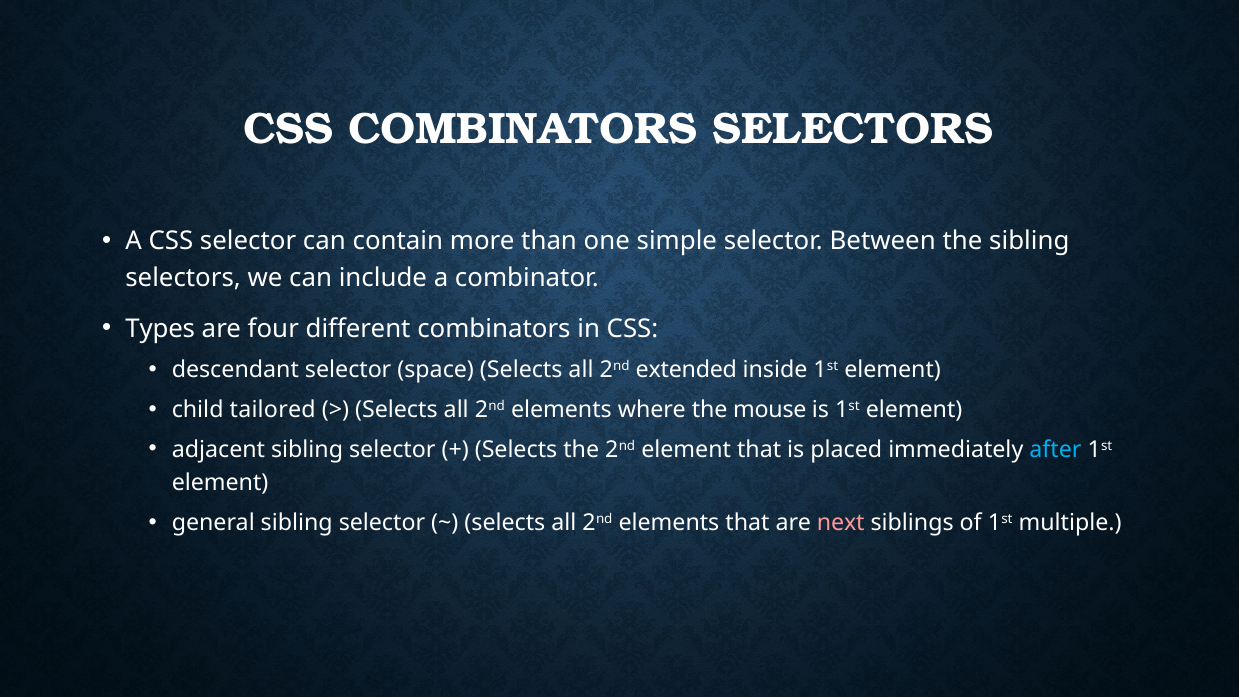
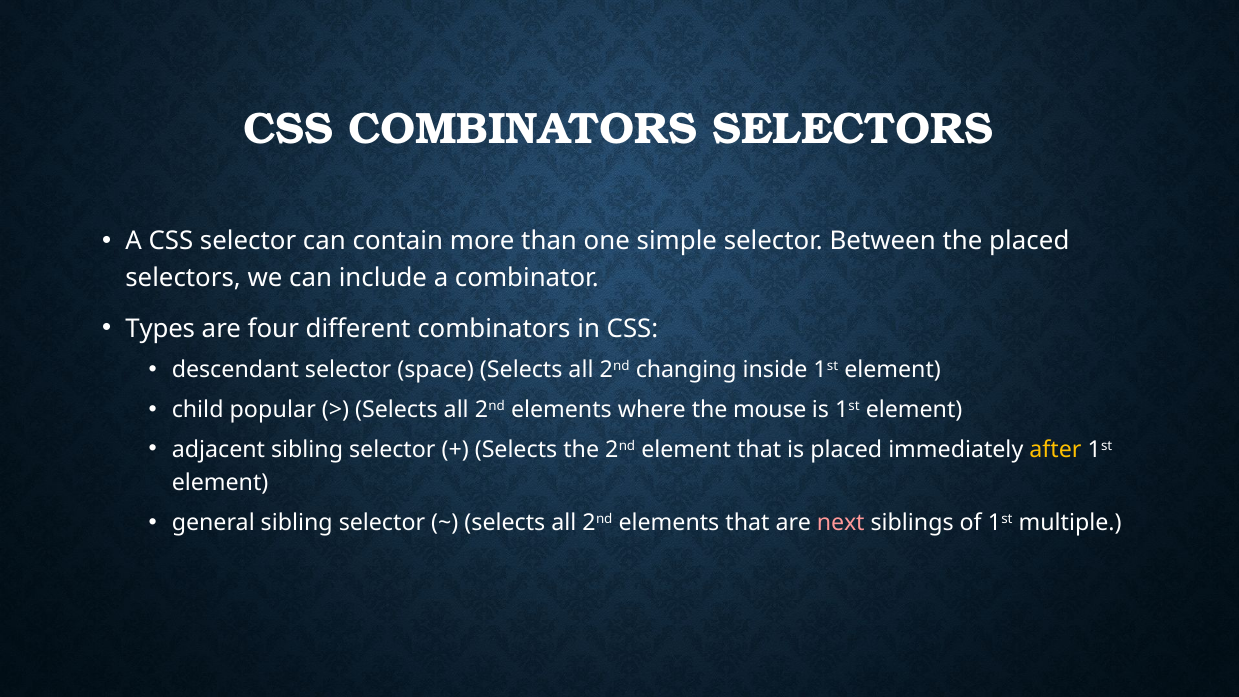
the sibling: sibling -> placed
extended: extended -> changing
tailored: tailored -> popular
after colour: light blue -> yellow
